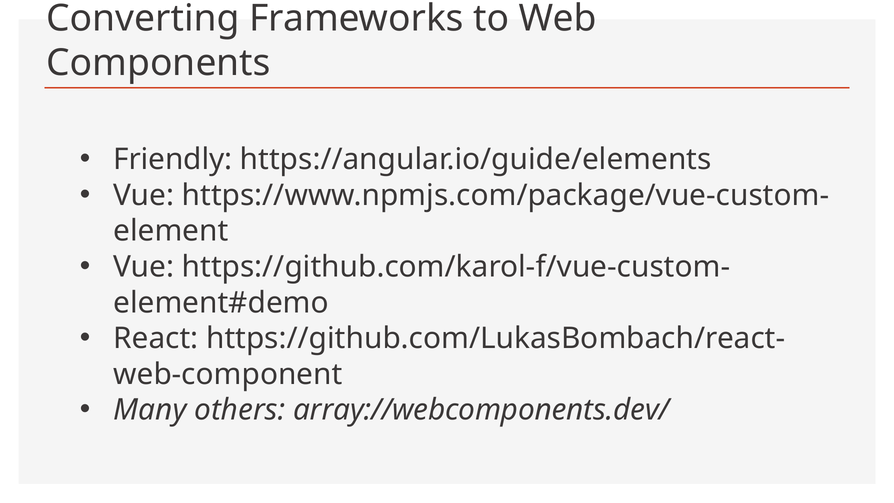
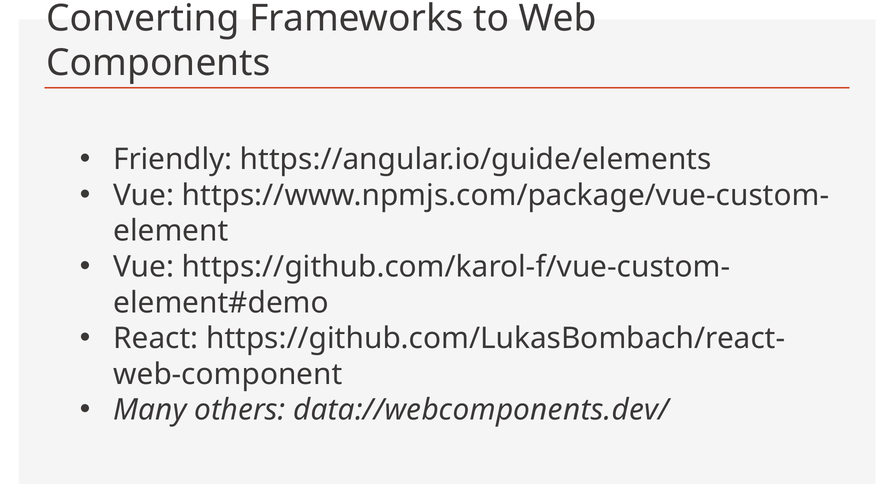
array://webcomponents.dev/: array://webcomponents.dev/ -> data://webcomponents.dev/
